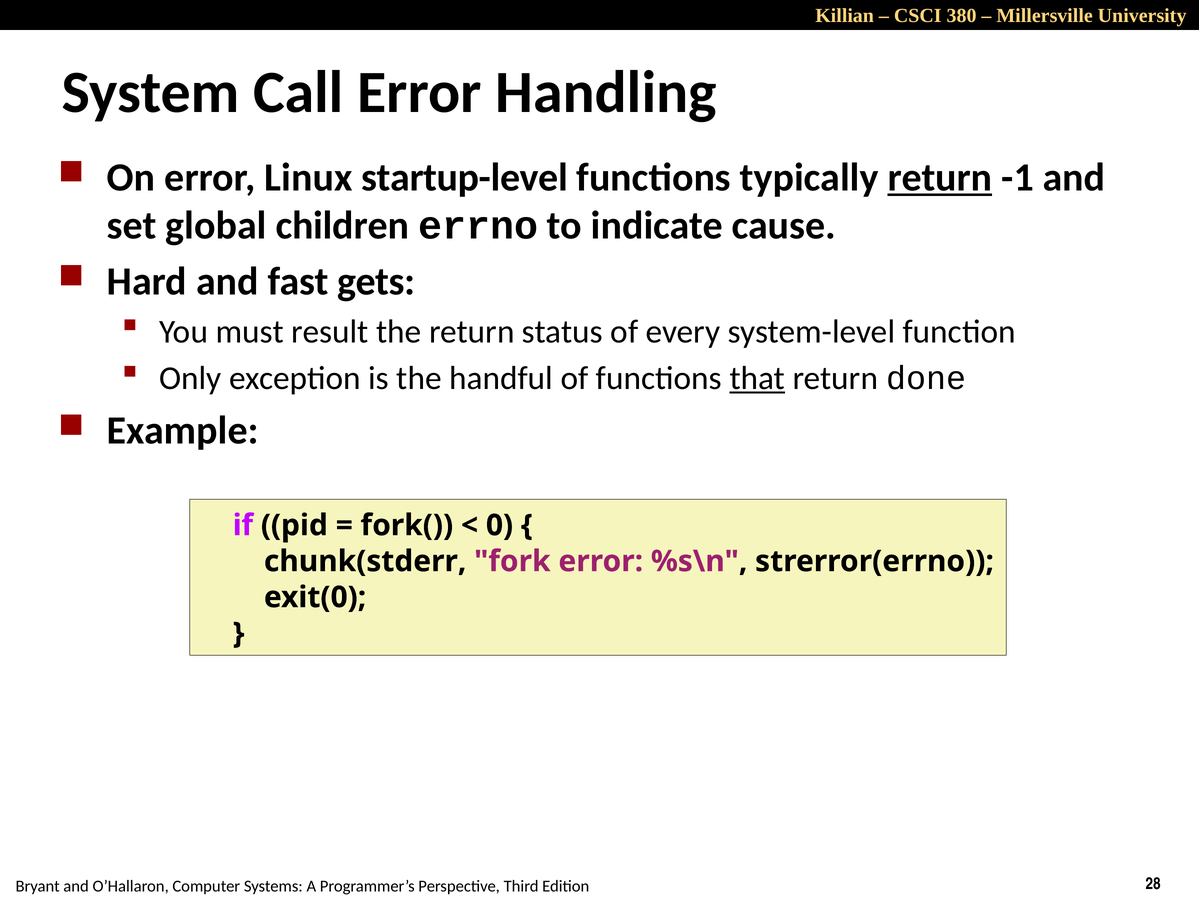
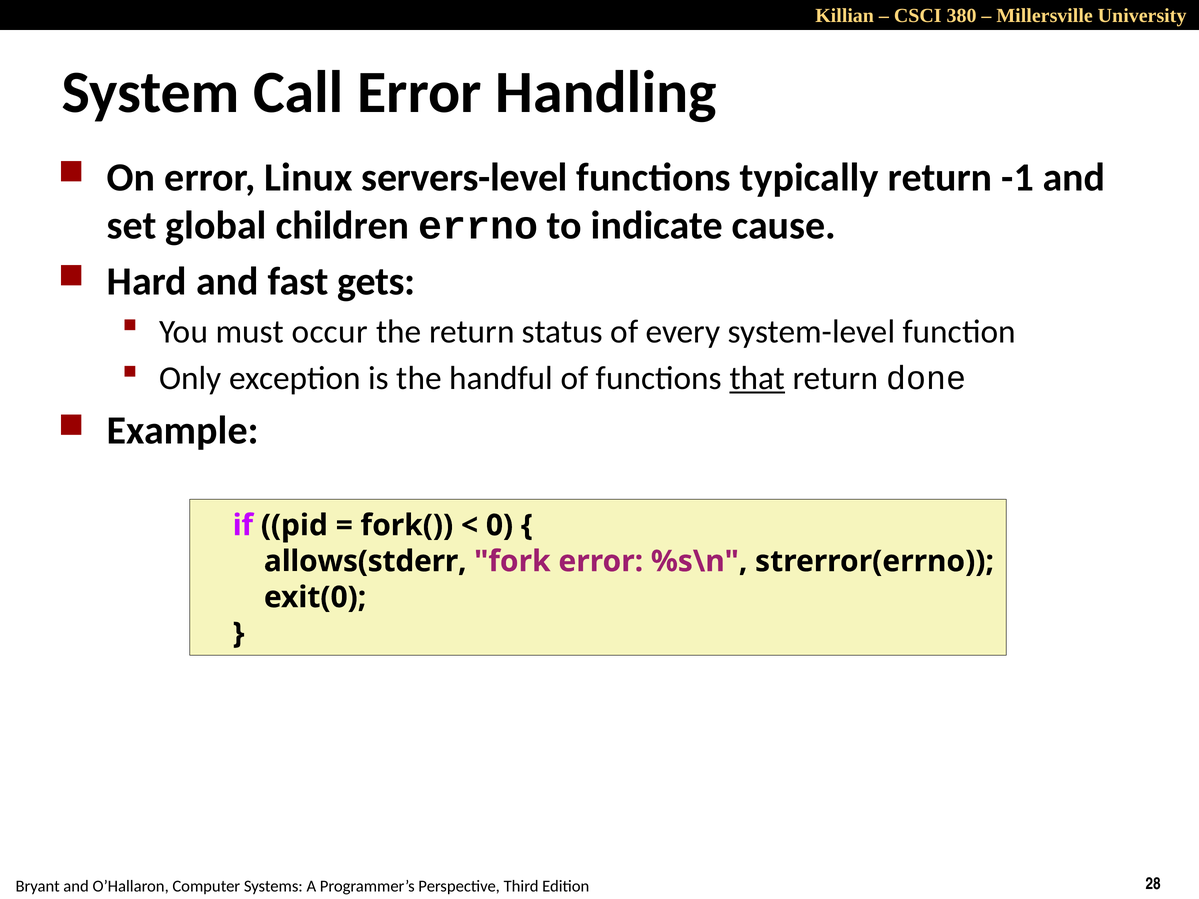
startup-level: startup-level -> servers-level
return at (940, 178) underline: present -> none
result: result -> occur
chunk(stderr: chunk(stderr -> allows(stderr
